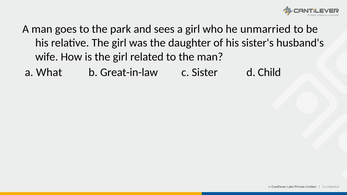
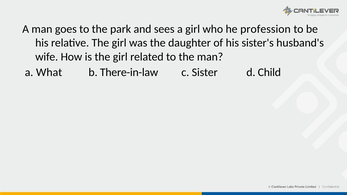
unmarried: unmarried -> profession
Great-in-law: Great-in-law -> There-in-law
